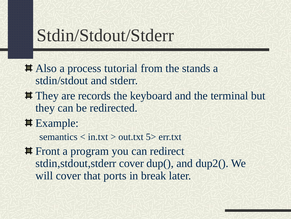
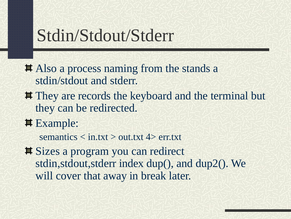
tutorial: tutorial -> naming
5>: 5> -> 4>
Front: Front -> Sizes
stdin,stdout,stderr cover: cover -> index
ports: ports -> away
